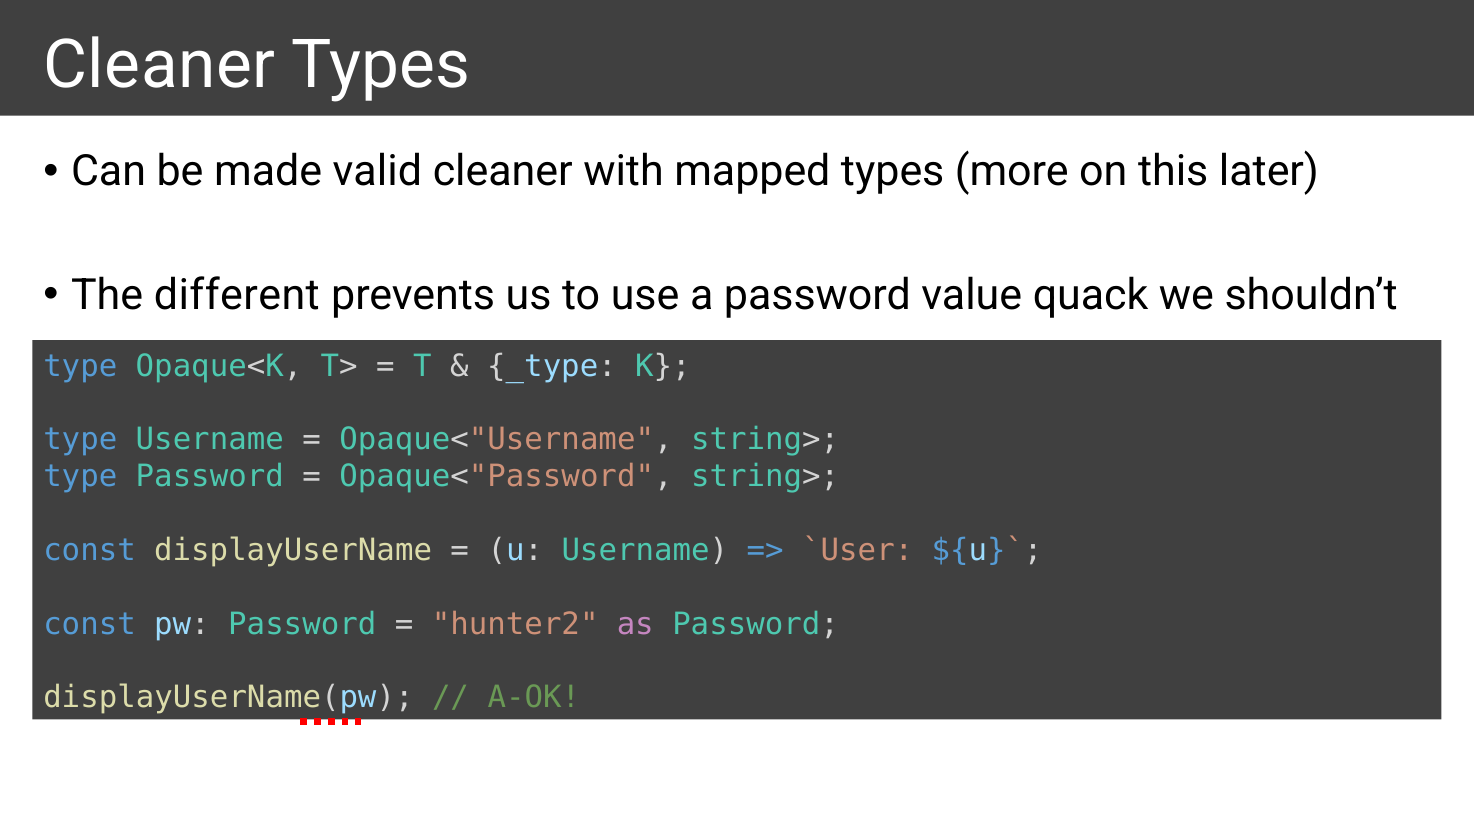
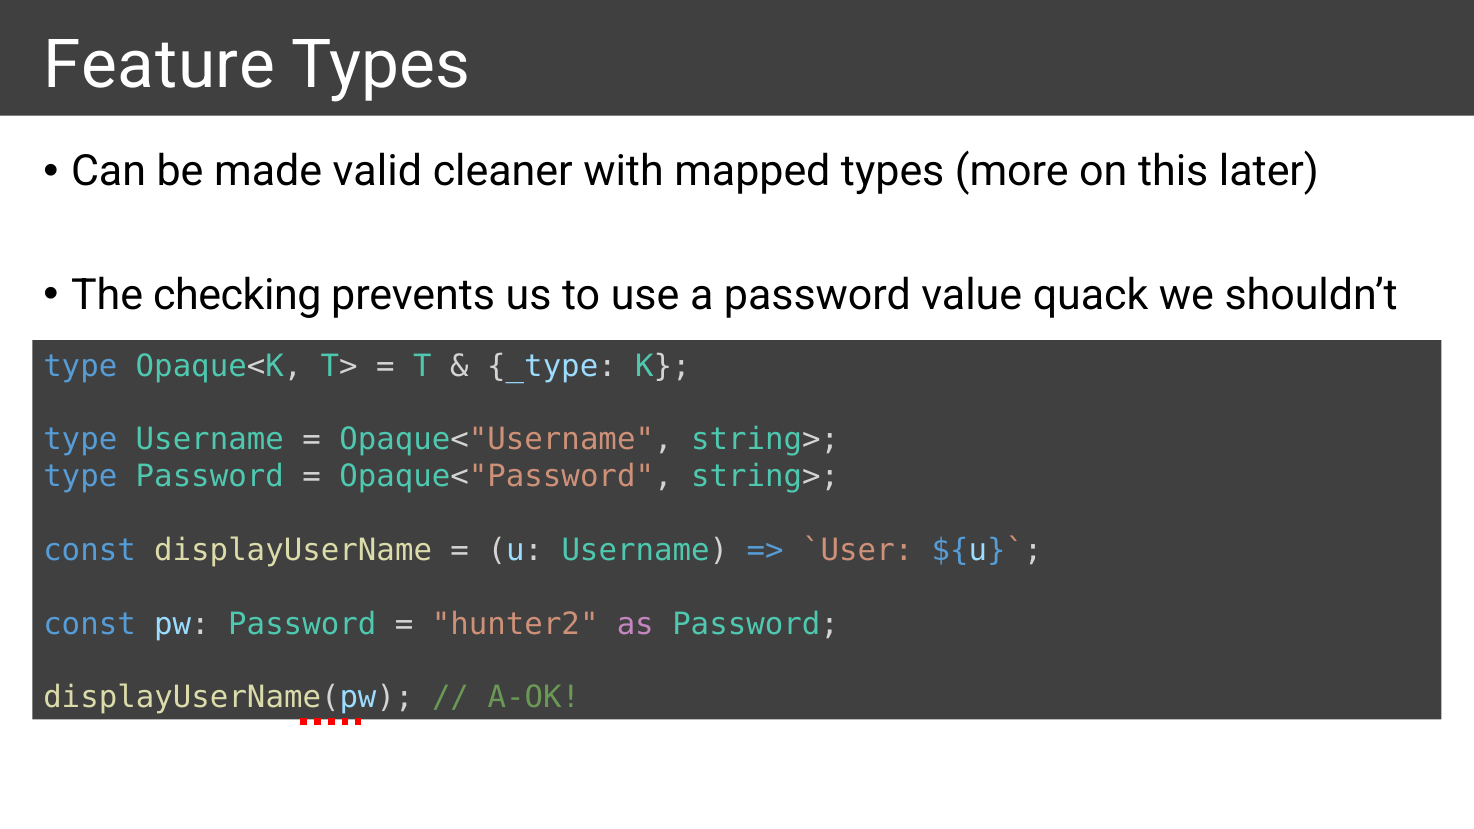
Cleaner at (159, 65): Cleaner -> Feature
different: different -> checking
